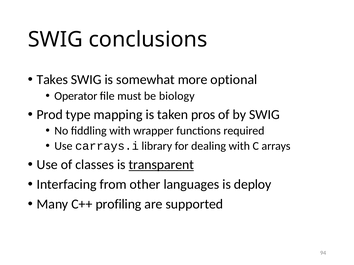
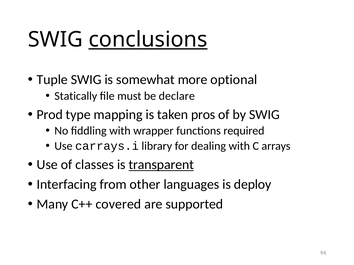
conclusions underline: none -> present
Takes: Takes -> Tuple
Operator: Operator -> Statically
biology: biology -> declare
profiling: profiling -> covered
